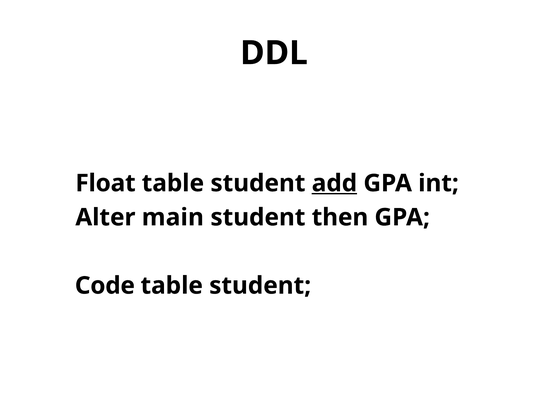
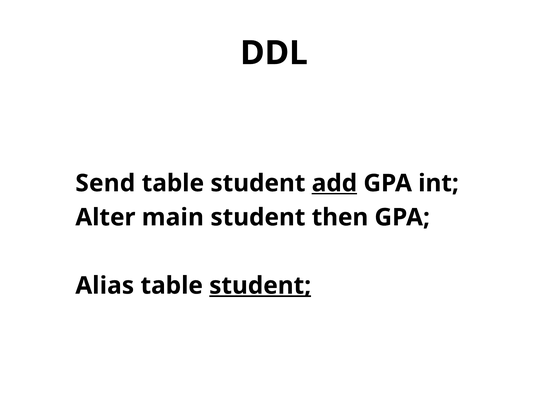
Float: Float -> Send
Code: Code -> Alias
student at (260, 286) underline: none -> present
